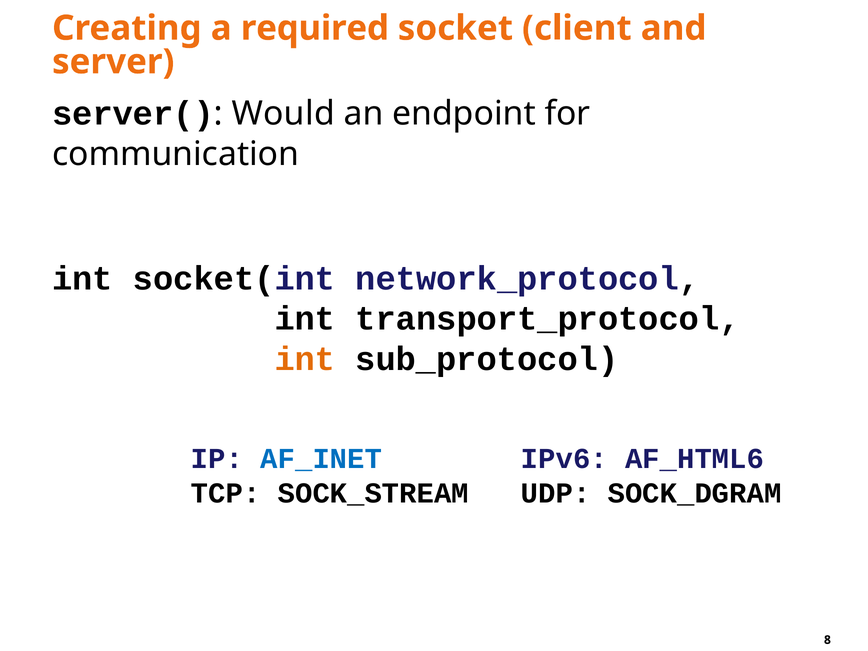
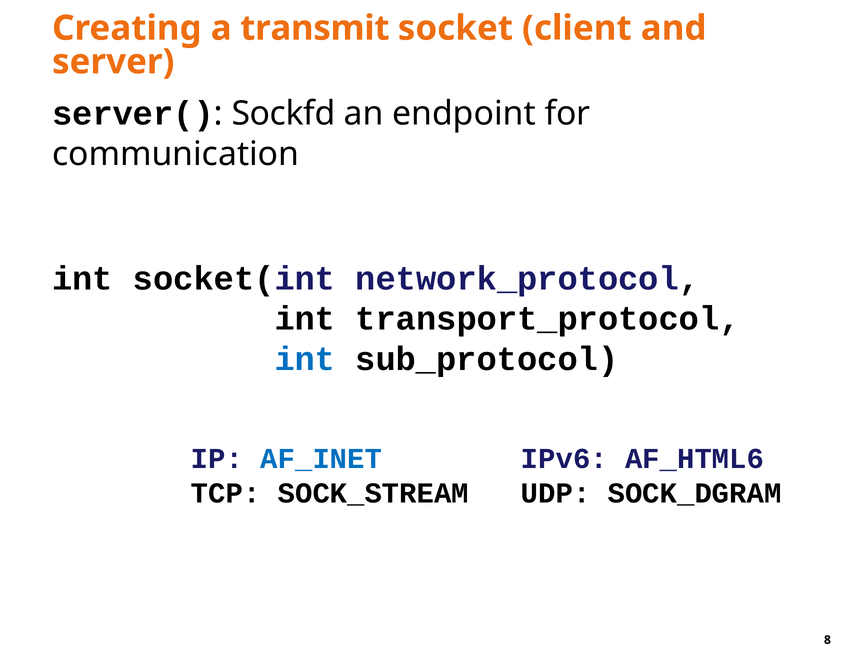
required: required -> transmit
Would: Would -> Sockfd
int at (305, 359) colour: orange -> blue
